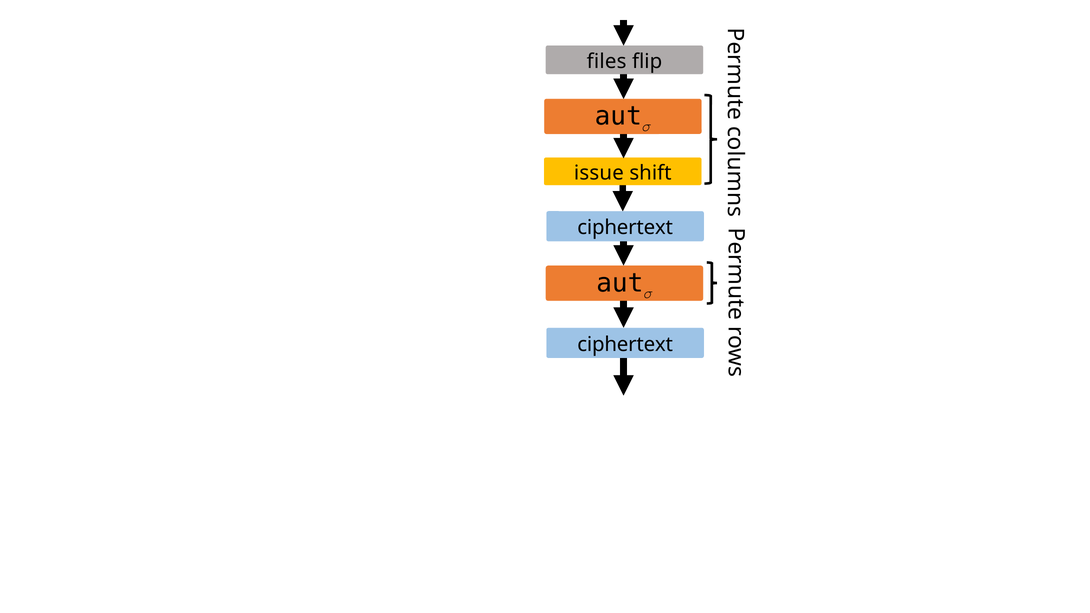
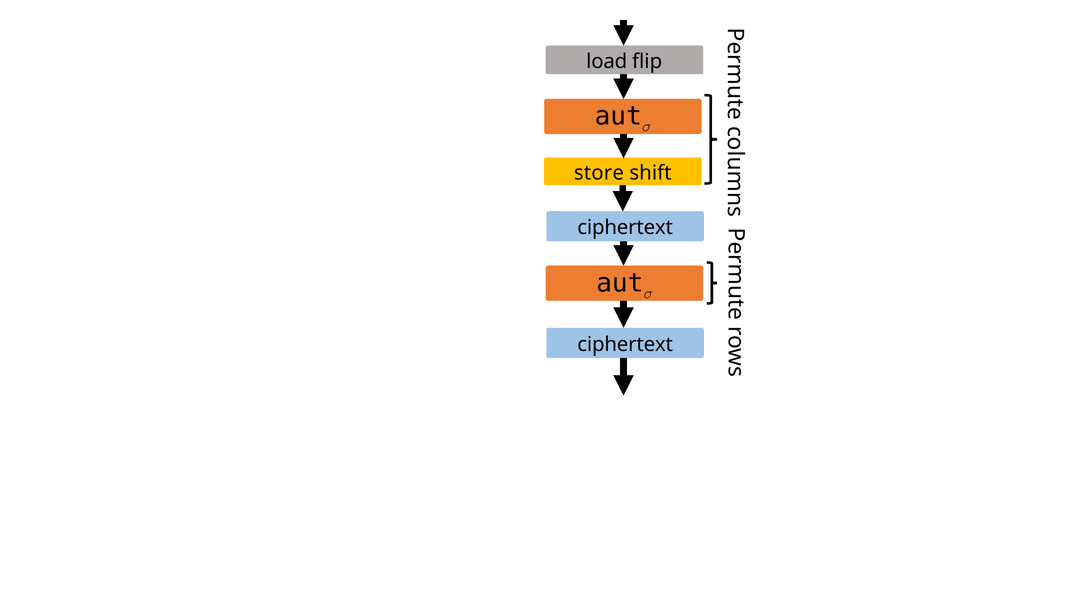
files: files -> load
issue: issue -> store
